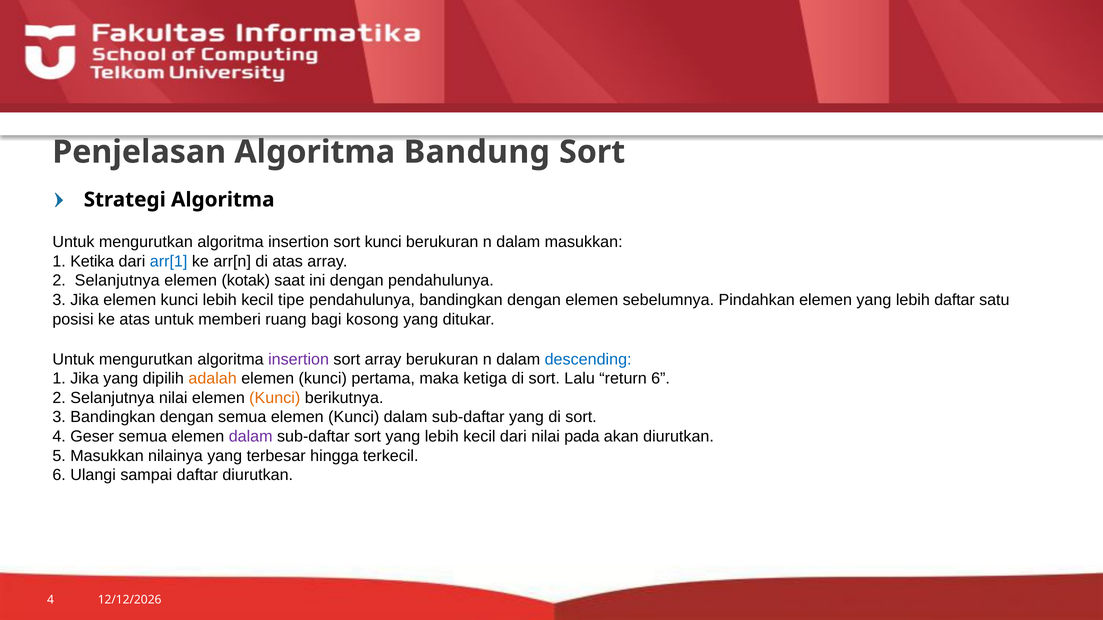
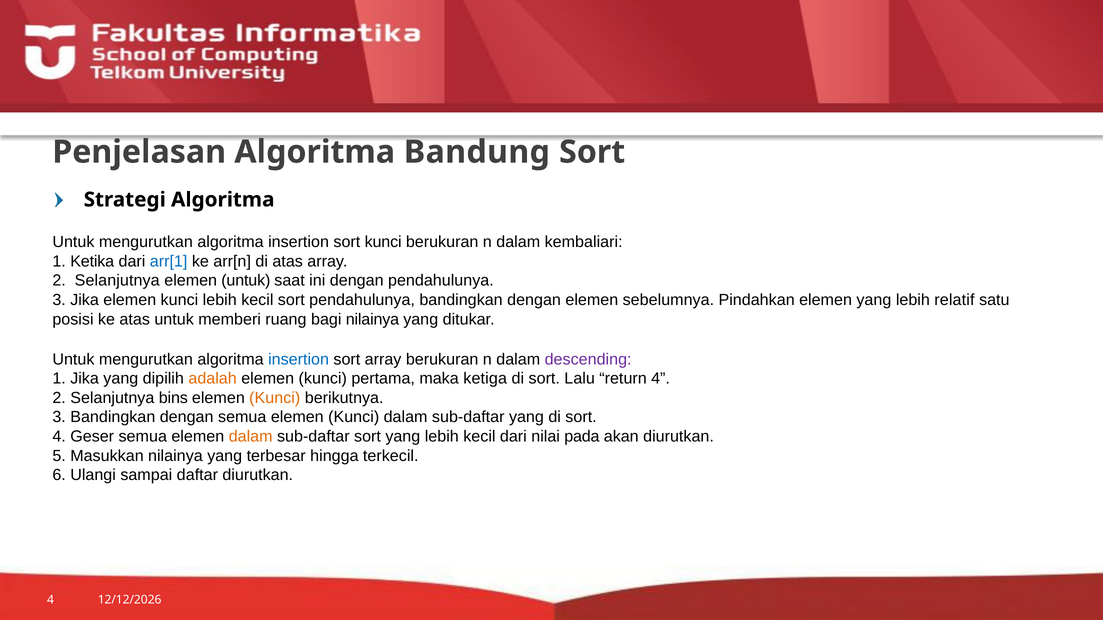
dalam masukkan: masukkan -> kembaliari
elemen kotak: kotak -> untuk
kecil tipe: tipe -> sort
lebih daftar: daftar -> relatif
bagi kosong: kosong -> nilainya
insertion at (299, 359) colour: purple -> blue
descending colour: blue -> purple
return 6: 6 -> 4
Selanjutnya nilai: nilai -> bins
dalam at (251, 437) colour: purple -> orange
